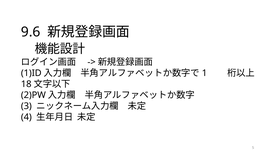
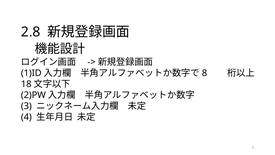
9.6: 9.6 -> 2.8
1: 1 -> 8
